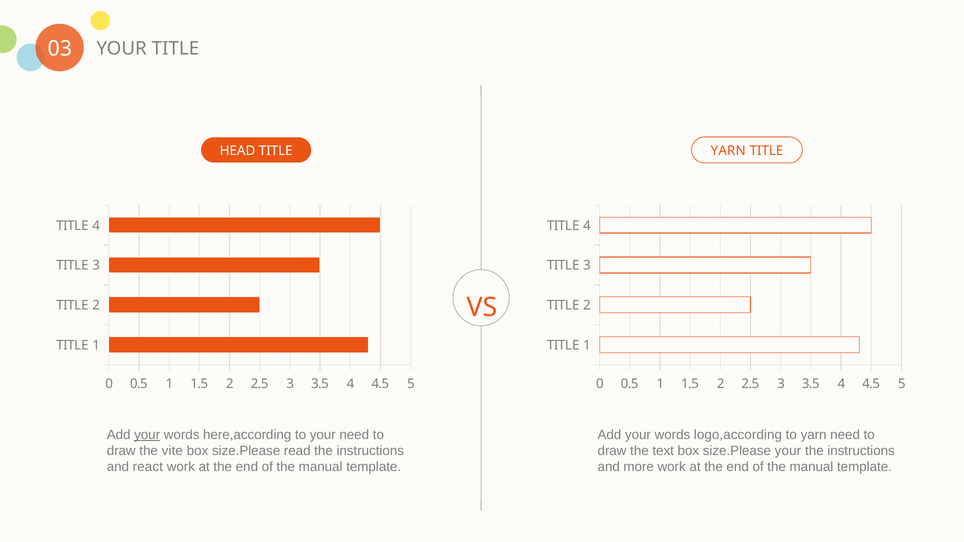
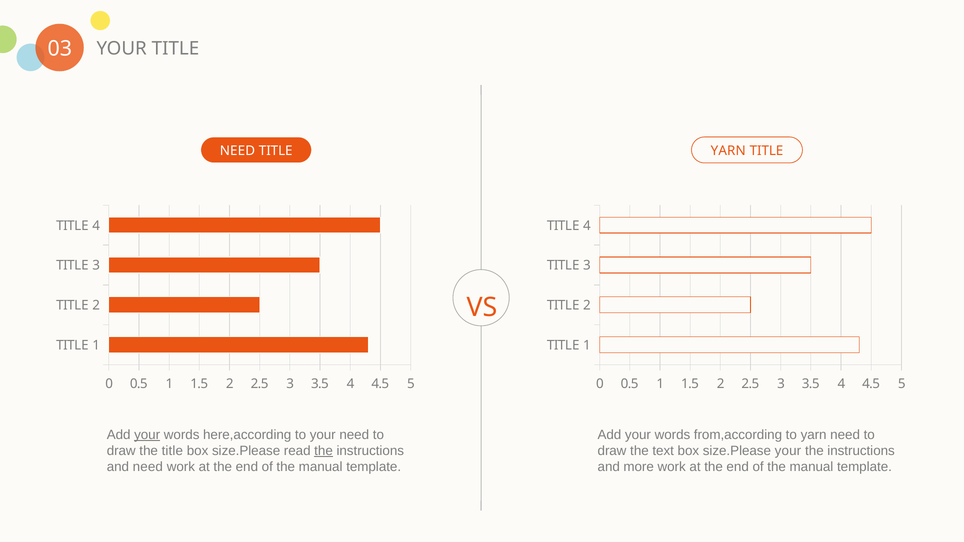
HEAD at (237, 151): HEAD -> NEED
logo,according: logo,according -> from,according
the vite: vite -> title
the at (324, 451) underline: none -> present
and react: react -> need
